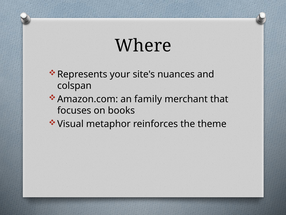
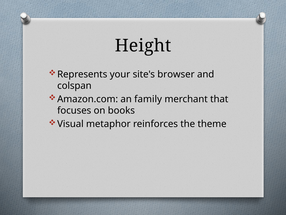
Where: Where -> Height
nuances: nuances -> browser
